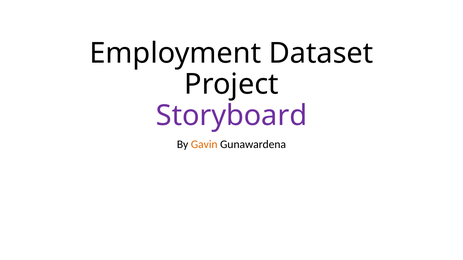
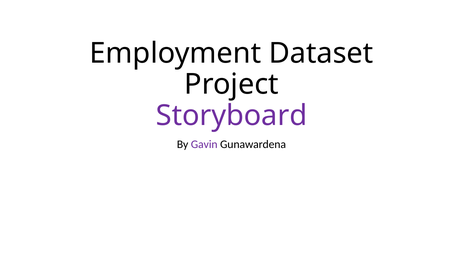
Gavin colour: orange -> purple
